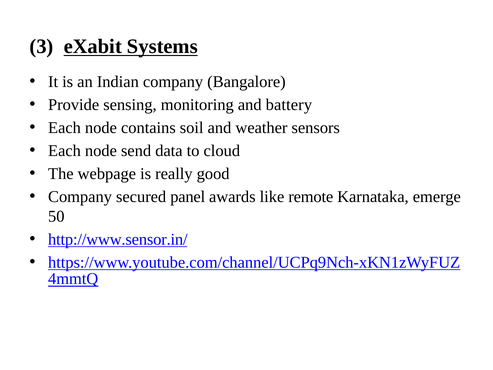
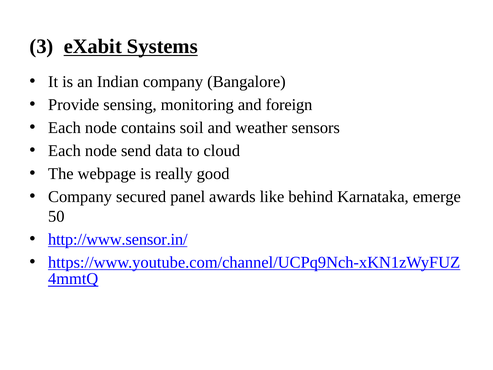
battery: battery -> foreign
remote: remote -> behind
